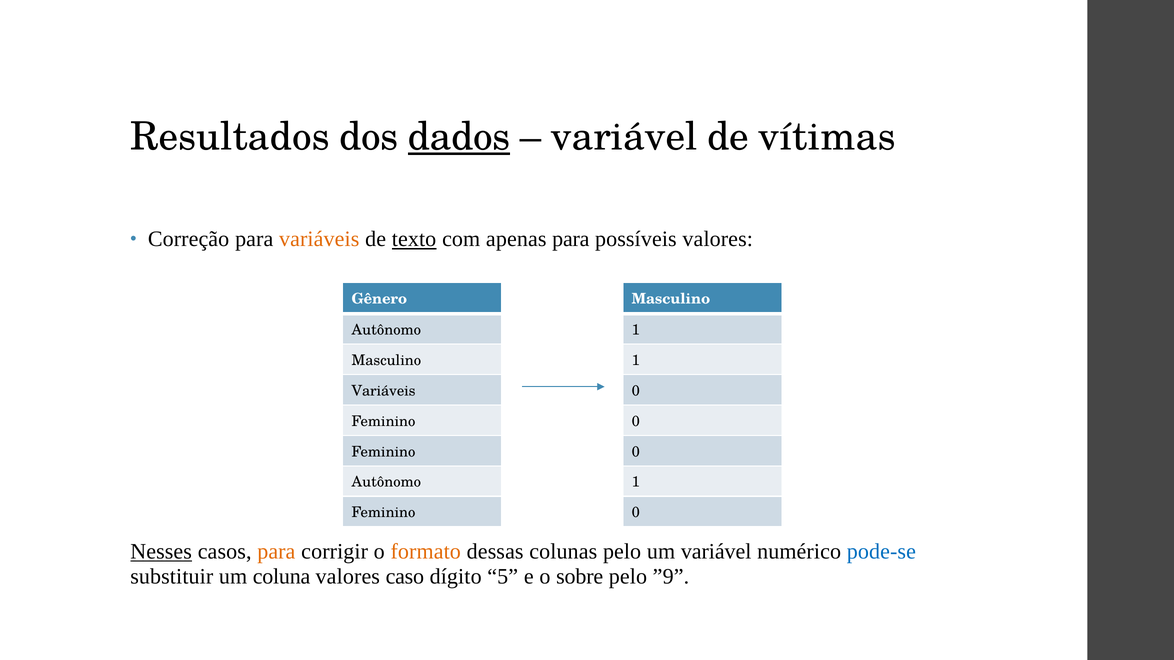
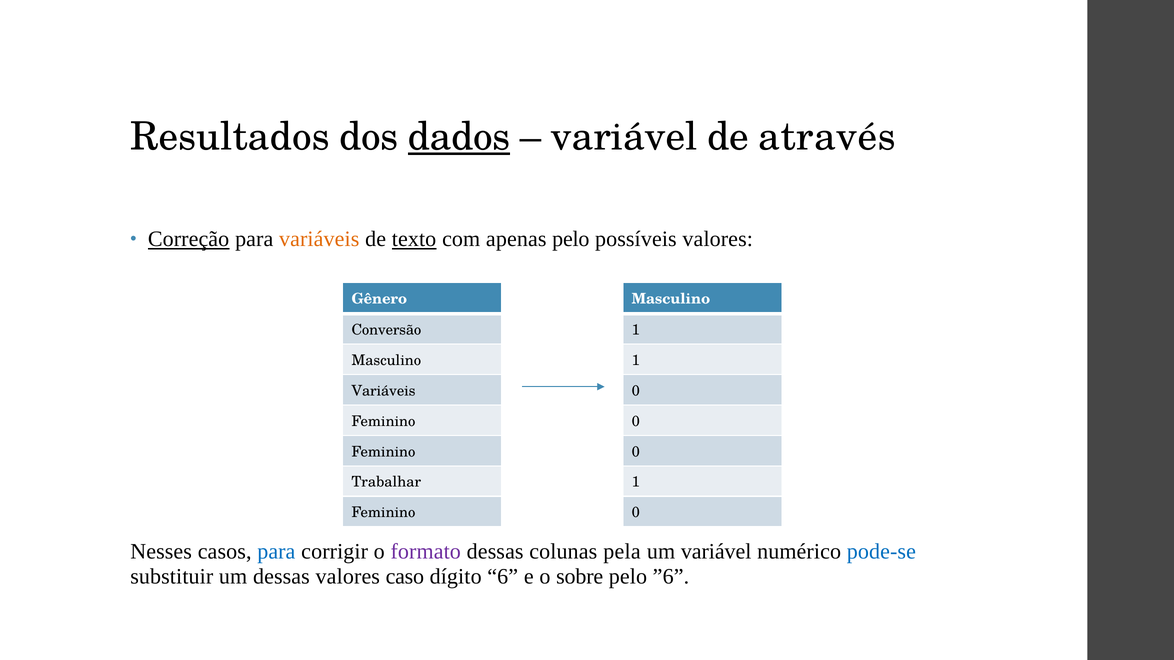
vítimas: vítimas -> através
Correção underline: none -> present
apenas para: para -> pelo
Autônomo at (386, 330): Autônomo -> Conversão
Autônomo at (386, 482): Autônomo -> Trabalhar
Nesses underline: present -> none
para at (276, 552) colour: orange -> blue
formato colour: orange -> purple
colunas pelo: pelo -> pela
um coluna: coluna -> dessas
5: 5 -> 6
”9: ”9 -> ”6
